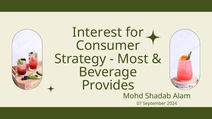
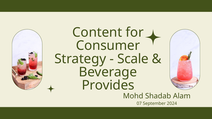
Interest: Interest -> Content
Most: Most -> Scale
